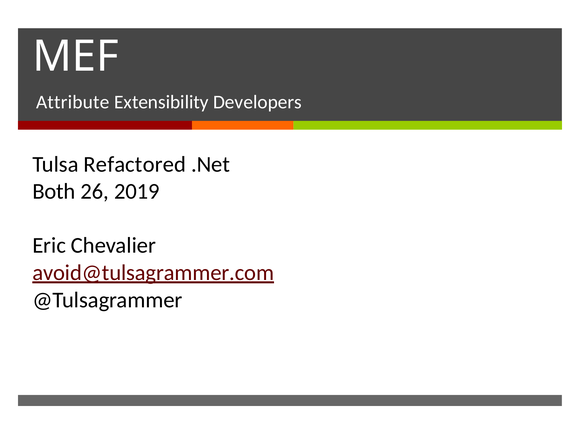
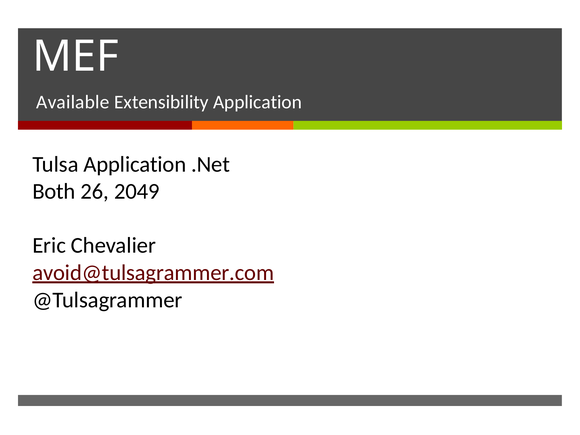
Attribute: Attribute -> Available
Extensibility Developers: Developers -> Application
Tulsa Refactored: Refactored -> Application
2019: 2019 -> 2049
